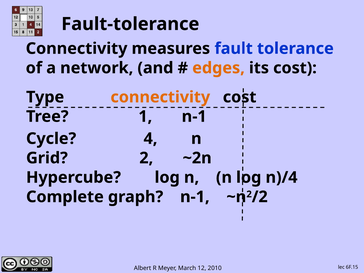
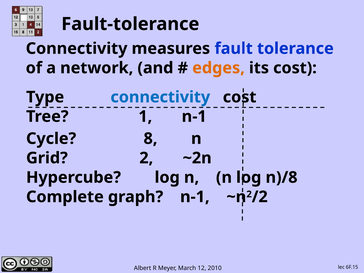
connectivity at (160, 97) colour: orange -> blue
4: 4 -> 8
n)/4: n)/4 -> n)/8
